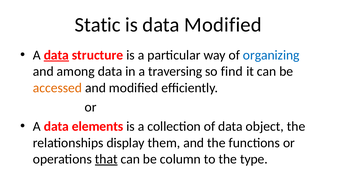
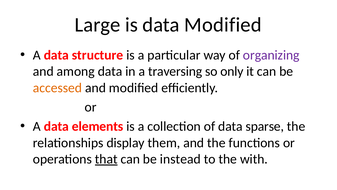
Static: Static -> Large
data at (56, 55) underline: present -> none
organizing colour: blue -> purple
find: find -> only
object: object -> sparse
column: column -> instead
type: type -> with
